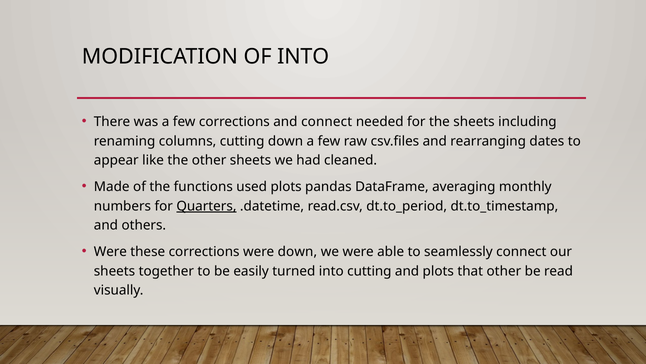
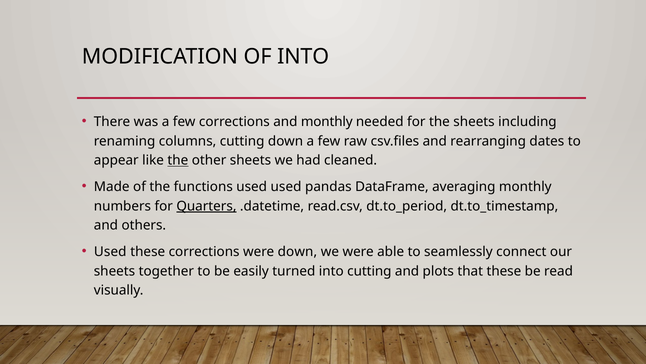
and connect: connect -> monthly
the at (178, 160) underline: none -> present
used plots: plots -> used
Were at (110, 251): Were -> Used
that other: other -> these
